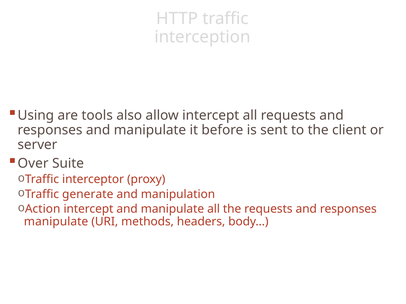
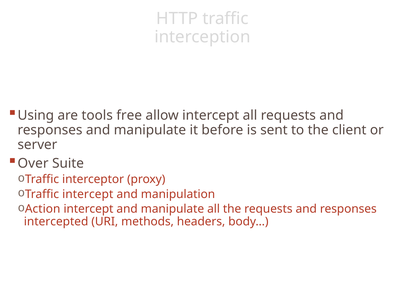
also: also -> free
Traffic generate: generate -> intercept
manipulate at (56, 222): manipulate -> intercepted
